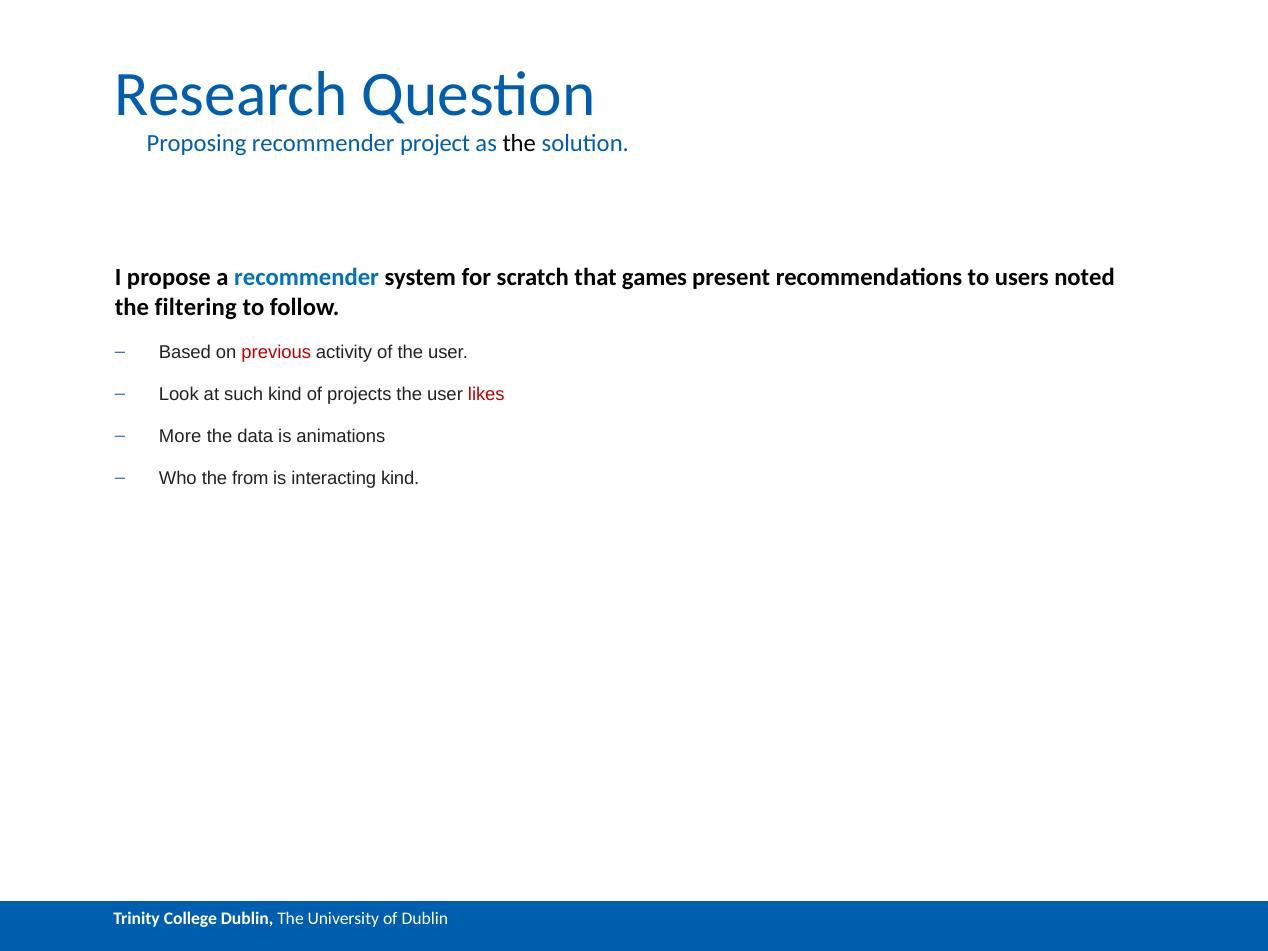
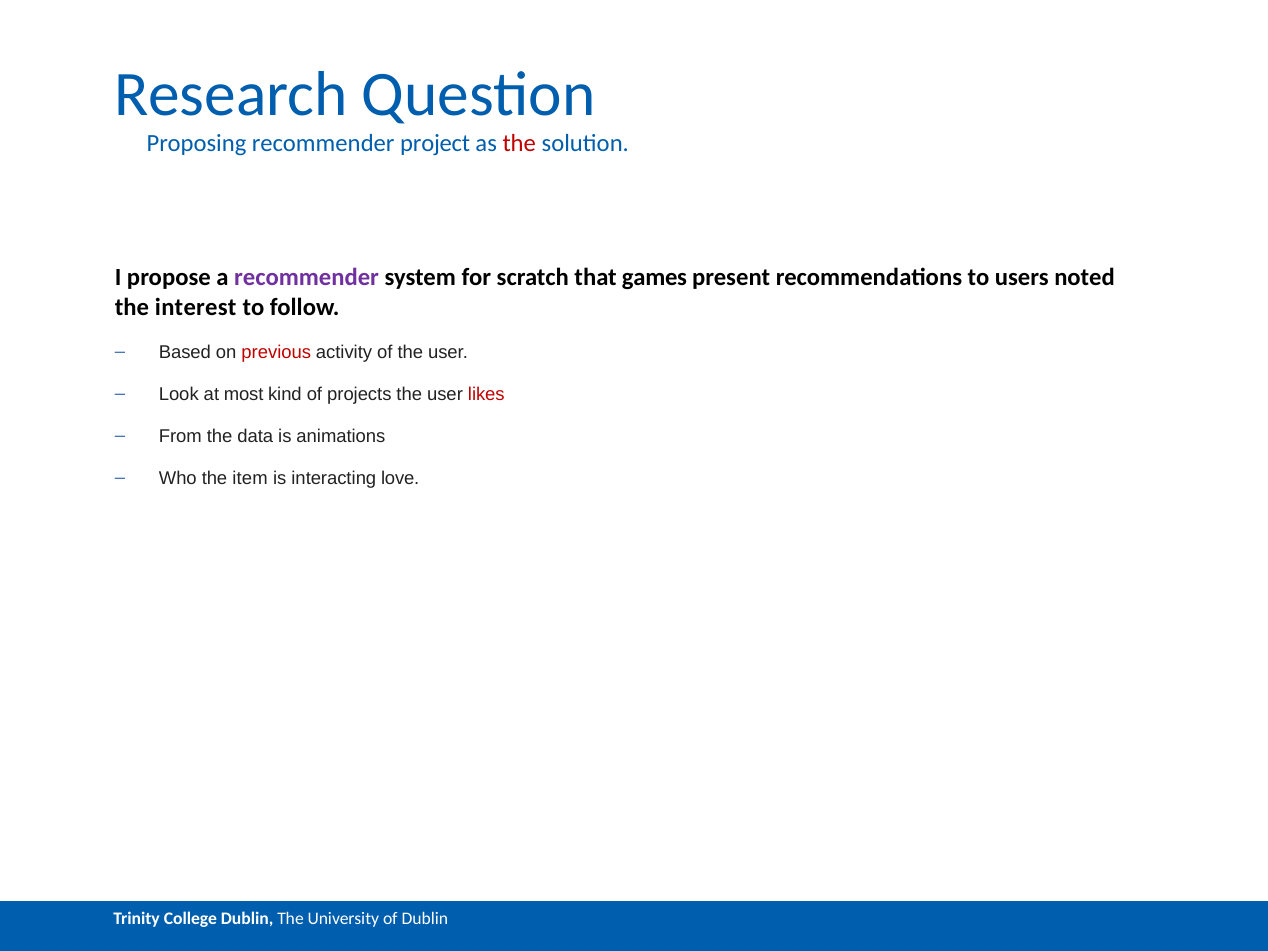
the at (519, 143) colour: black -> red
recommender at (307, 277) colour: blue -> purple
filtering: filtering -> interest
such: such -> most
More: More -> From
from: from -> item
interacting kind: kind -> love
